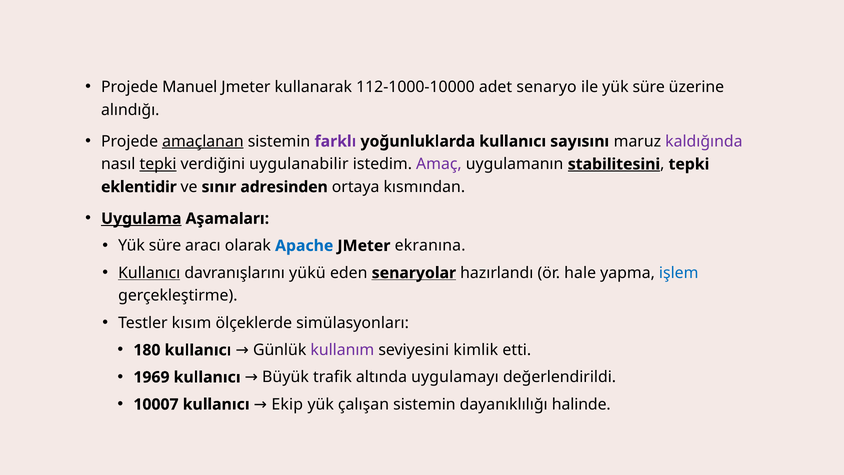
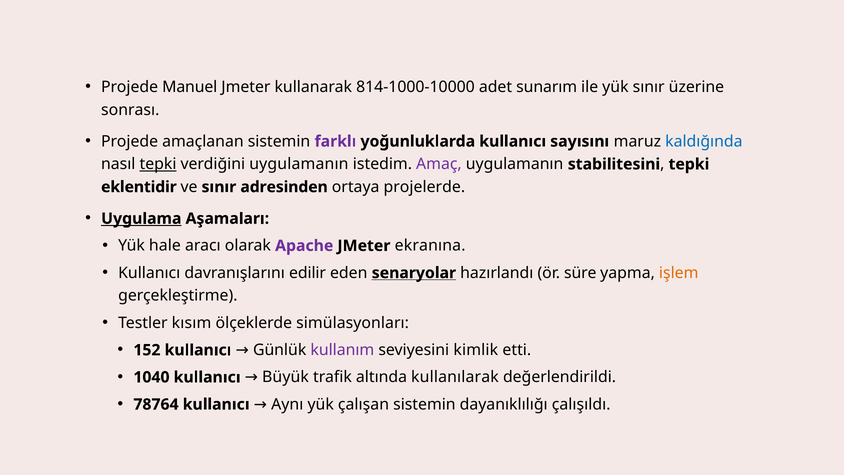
112-1000-10000: 112-1000-10000 -> 814-1000-10000
senaryo: senaryo -> sunarım
ile yük süre: süre -> sınır
alındığı: alındığı -> sonrası
amaçlanan underline: present -> none
kaldığında colour: purple -> blue
verdiğini uygulanabilir: uygulanabilir -> uygulamanın
stabilitesini underline: present -> none
kısmından: kısmından -> projelerde
süre at (165, 246): süre -> hale
Apache colour: blue -> purple
Kullanıcı at (149, 273) underline: present -> none
yükü: yükü -> edilir
hale: hale -> süre
işlem colour: blue -> orange
180: 180 -> 152
1969: 1969 -> 1040
uygulamayı: uygulamayı -> kullanılarak
10007: 10007 -> 78764
Ekip: Ekip -> Aynı
halinde: halinde -> çalışıldı
